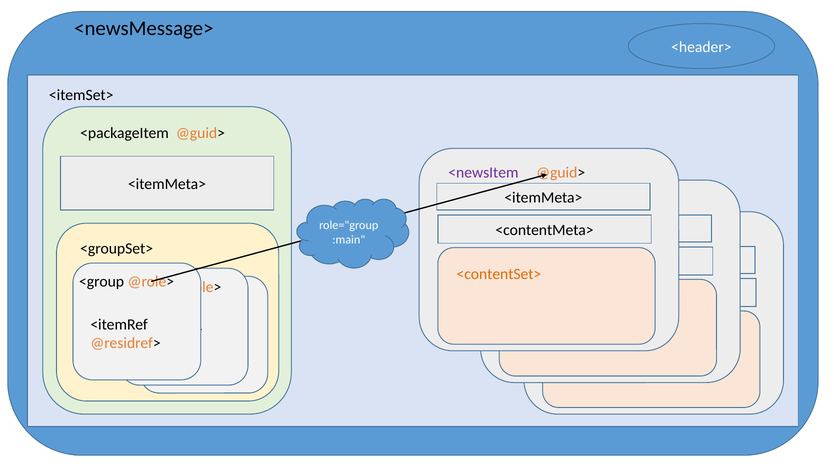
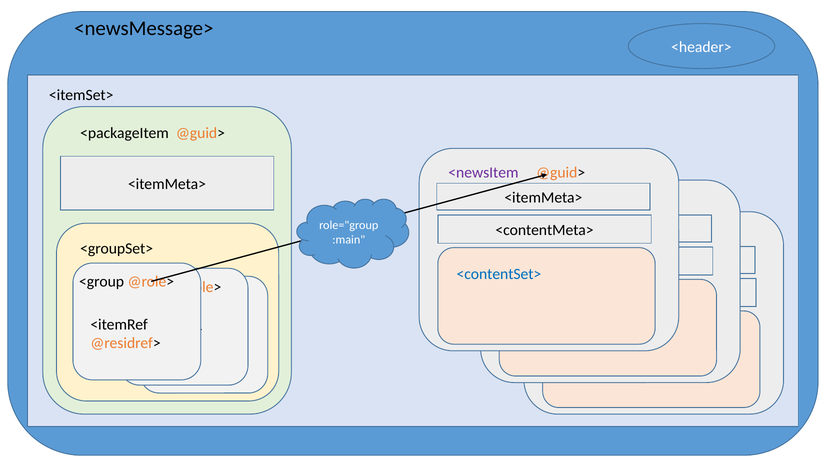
<contentSet> at (499, 274) colour: orange -> blue
